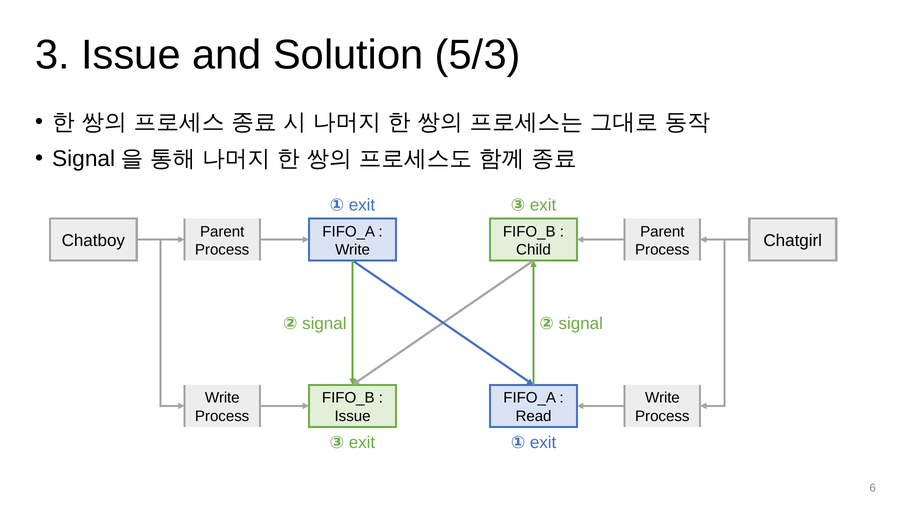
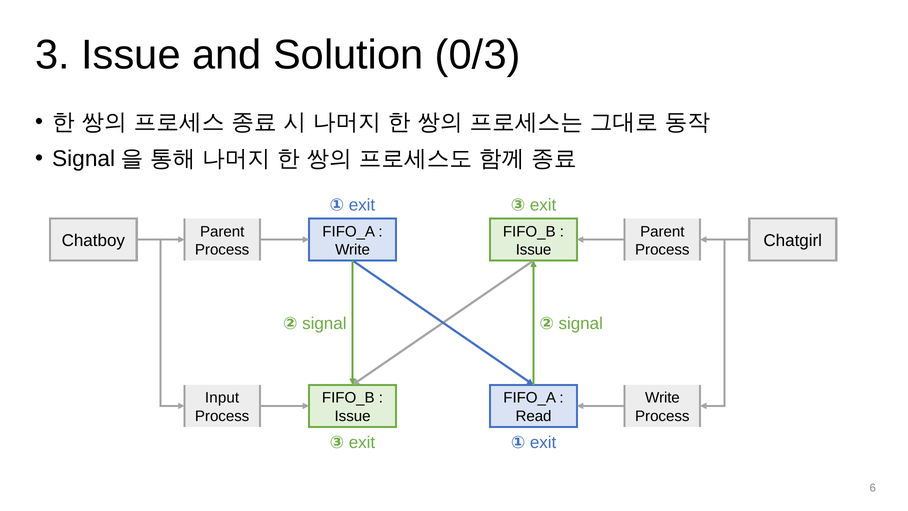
5/3: 5/3 -> 0/3
Child at (533, 250): Child -> Issue
Write at (222, 398): Write -> Input
